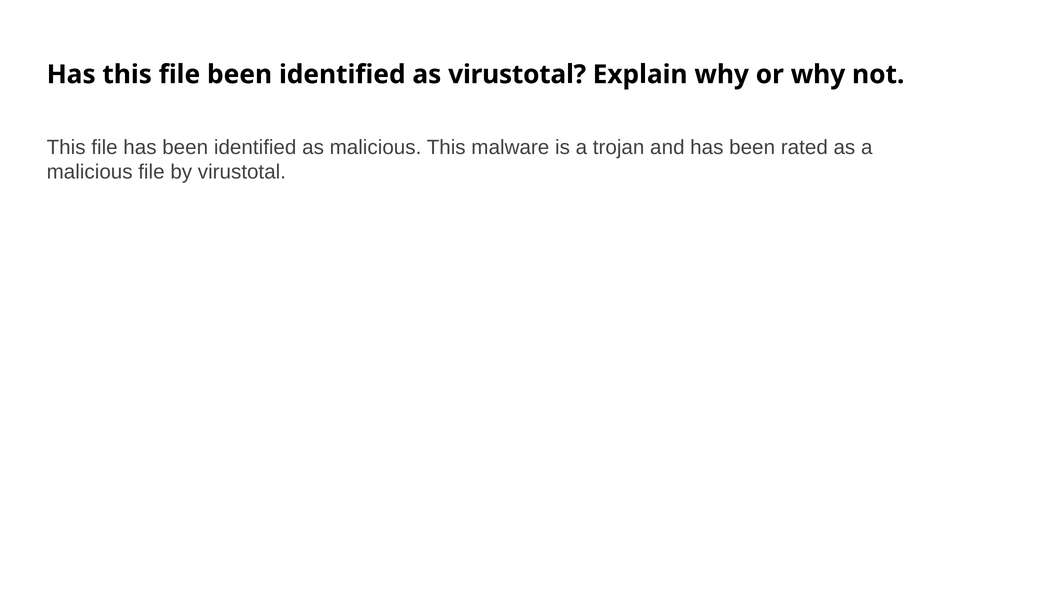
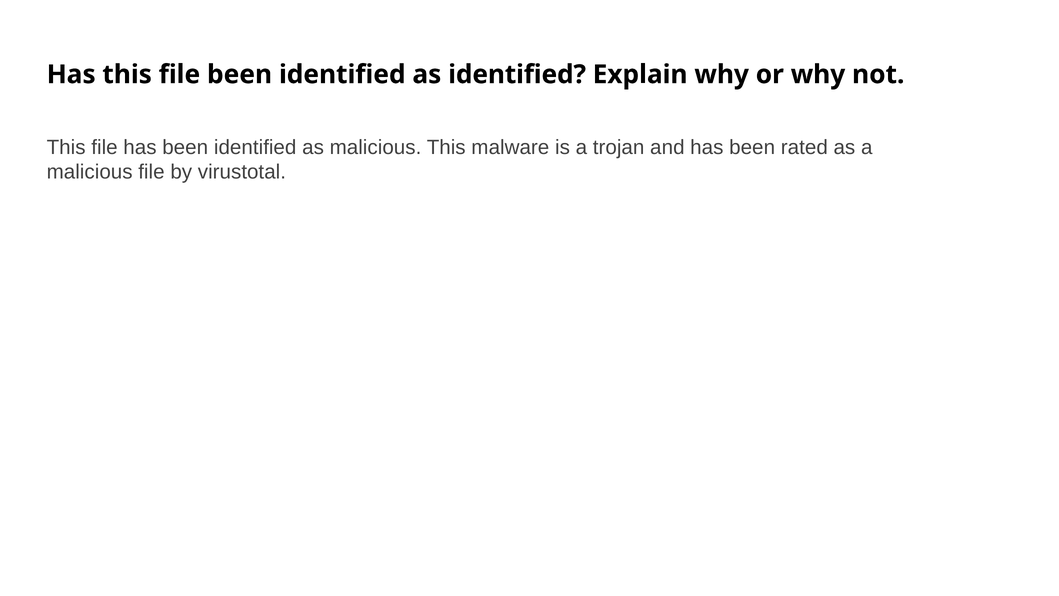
as virustotal: virustotal -> identified
